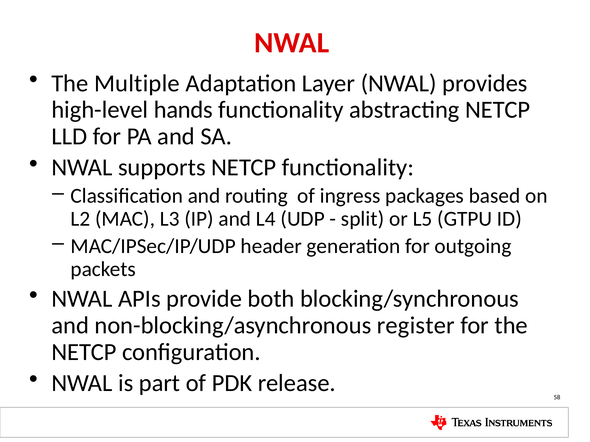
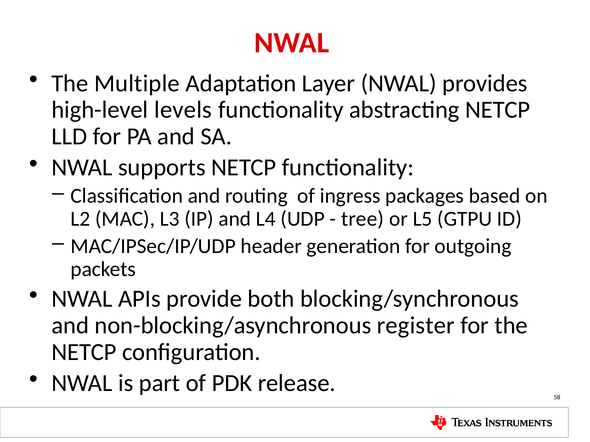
hands: hands -> levels
split: split -> tree
